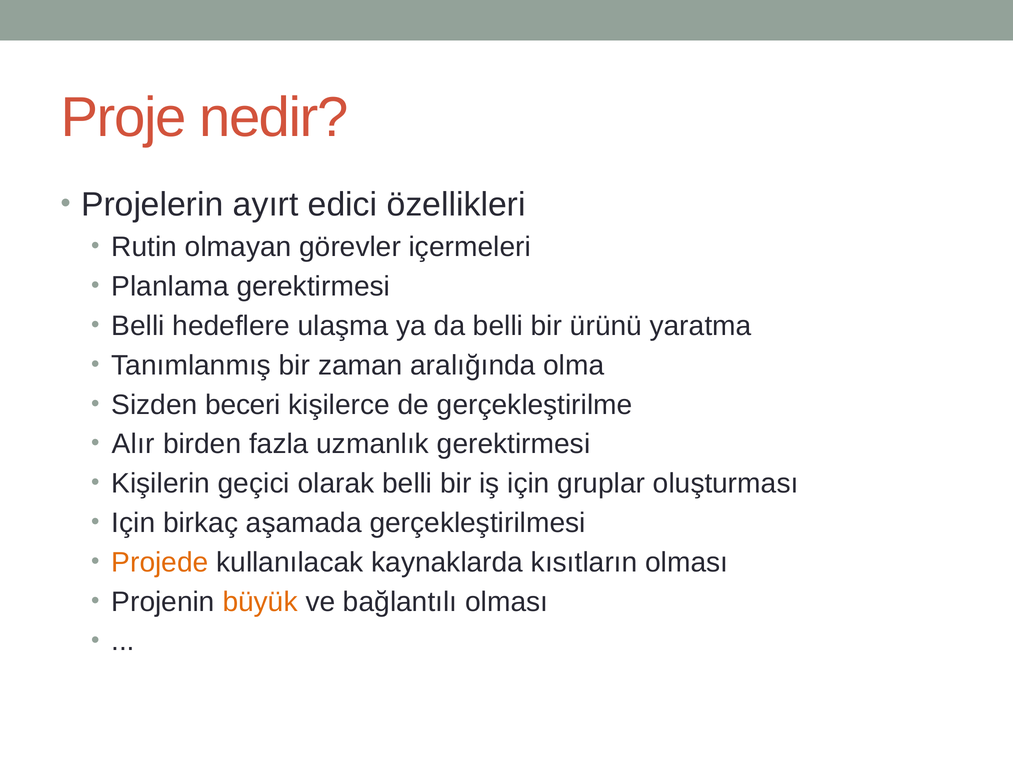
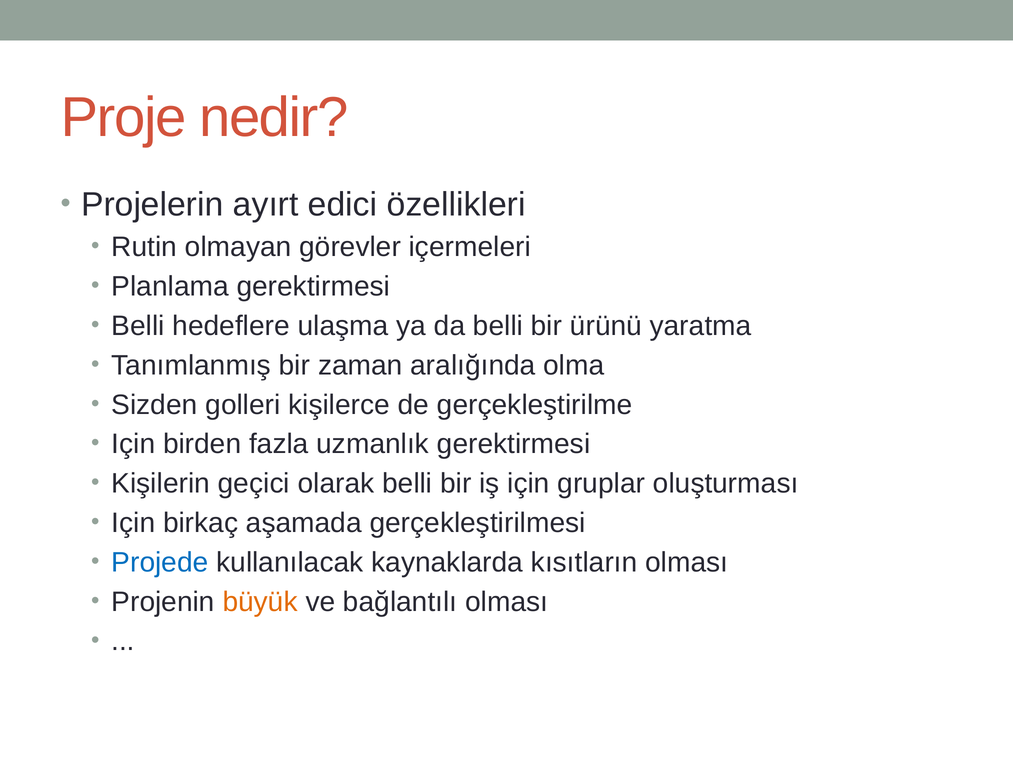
beceri: beceri -> golleri
Alır at (133, 445): Alır -> Için
Projede colour: orange -> blue
